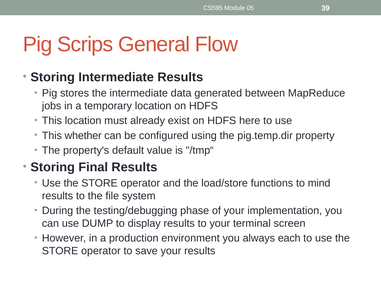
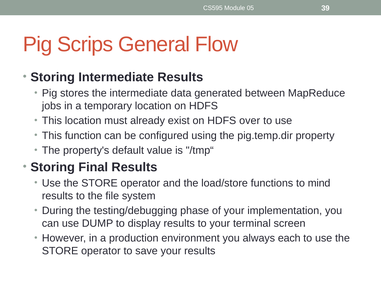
here: here -> over
whether: whether -> function
